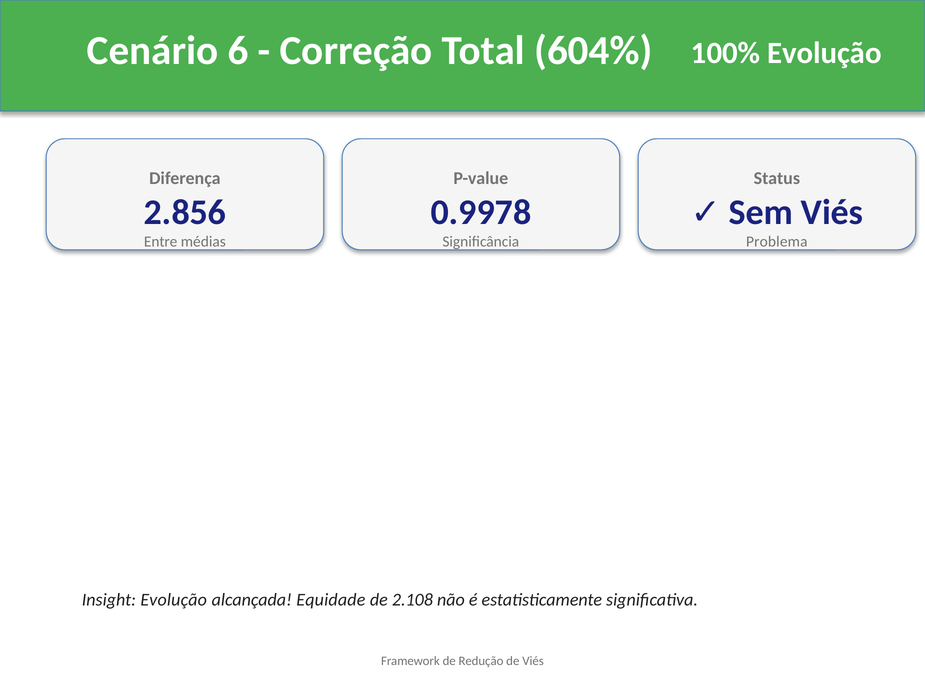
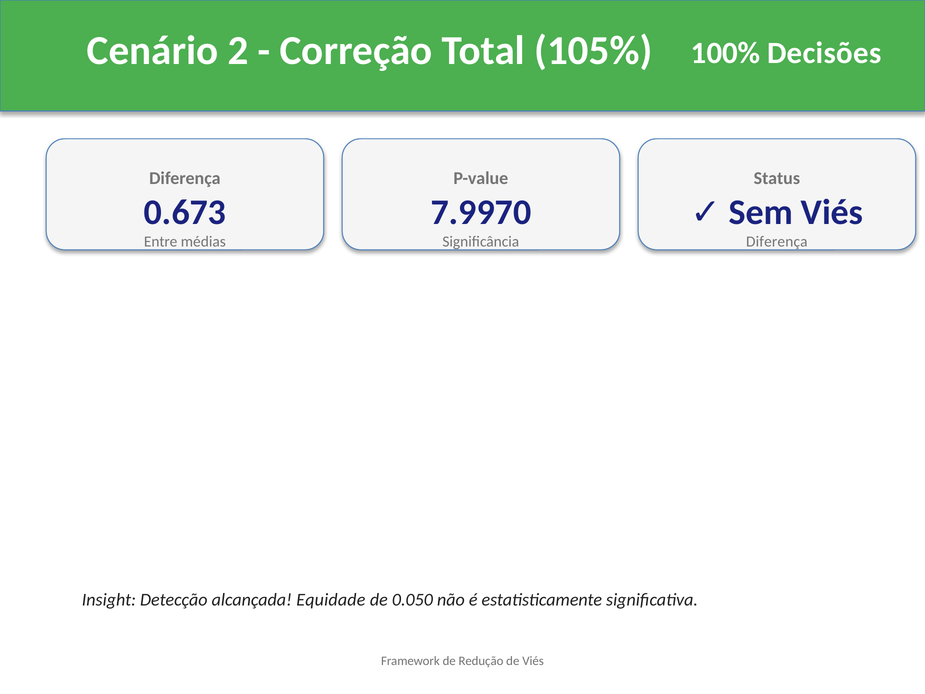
6: 6 -> 2
604%: 604% -> 105%
100% Evolução: Evolução -> Decisões
2.856: 2.856 -> 0.673
0.9978: 0.9978 -> 7.9970
Problema at (777, 242): Problema -> Diferença
Evolução at (174, 599): Evolução -> Detecção
2.108: 2.108 -> 0.050
